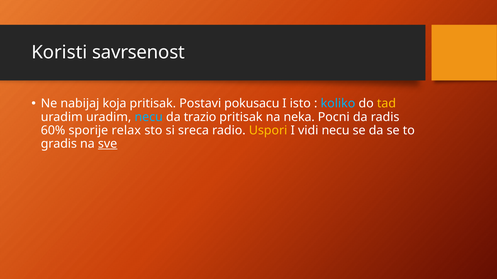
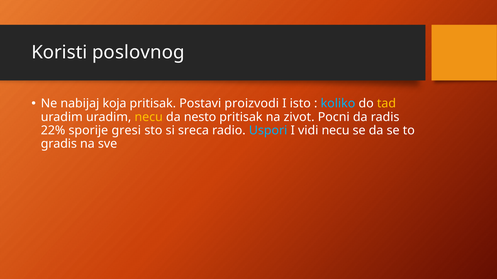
savrsenost: savrsenost -> poslovnog
pokusacu: pokusacu -> proizvodi
necu at (149, 117) colour: light blue -> yellow
trazio: trazio -> nesto
neka: neka -> zivot
60%: 60% -> 22%
relax: relax -> gresi
Uspori colour: yellow -> light blue
sve underline: present -> none
